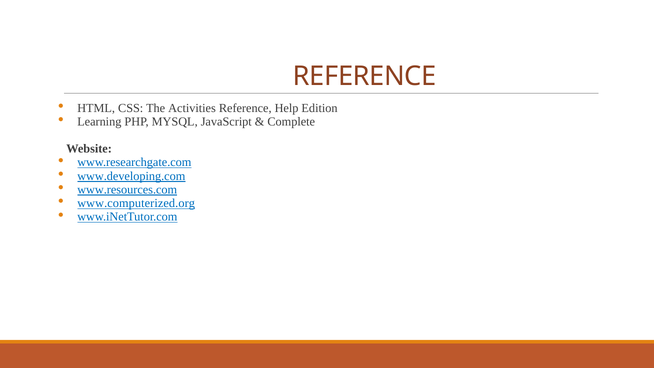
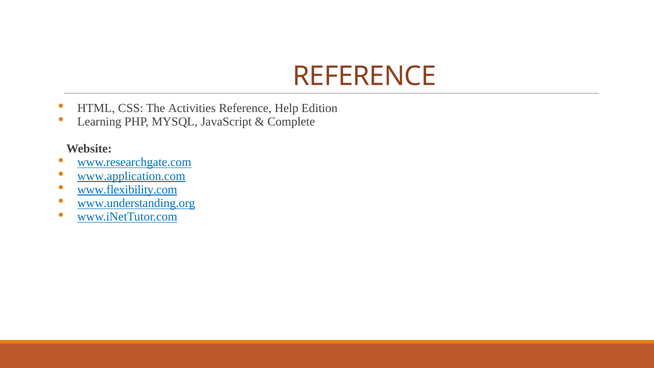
www.developing.com: www.developing.com -> www.application.com
www.resources.com: www.resources.com -> www.flexibility.com
www.computerized.org: www.computerized.org -> www.understanding.org
